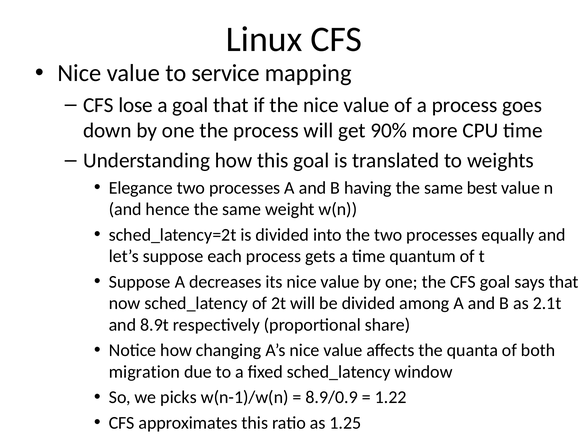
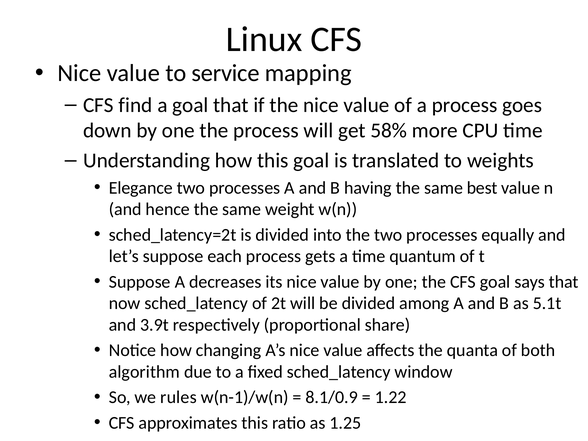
lose: lose -> find
90%: 90% -> 58%
2.1t: 2.1t -> 5.1t
8.9t: 8.9t -> 3.9t
migration: migration -> algorithm
picks: picks -> rules
8.9/0.9: 8.9/0.9 -> 8.1/0.9
